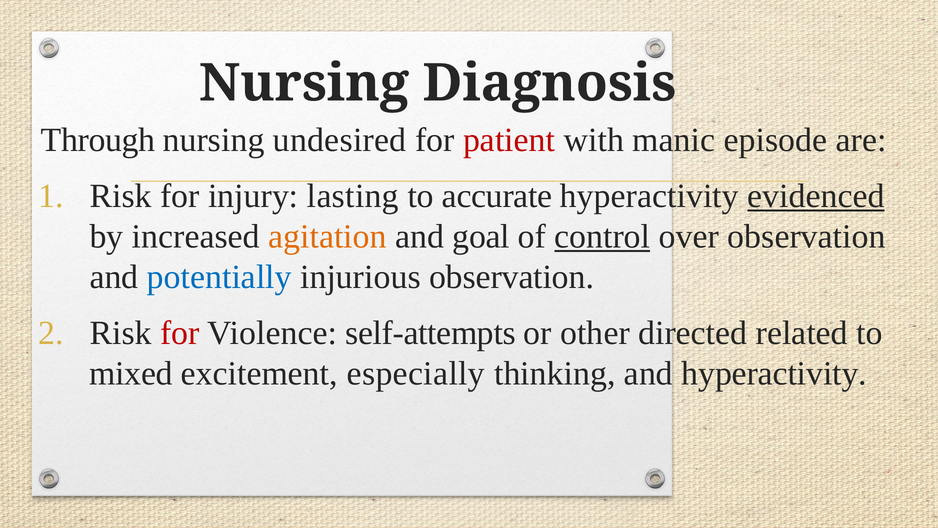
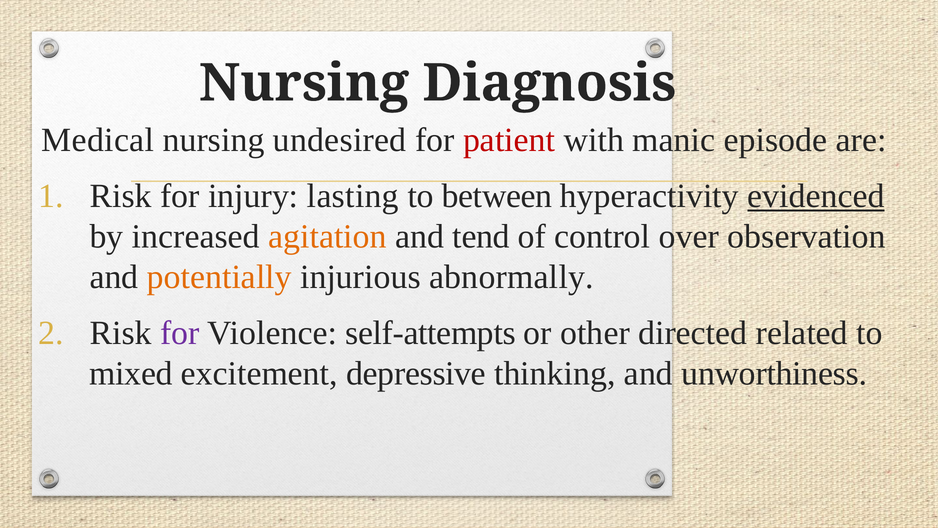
Through: Through -> Medical
accurate: accurate -> between
goal: goal -> tend
control underline: present -> none
potentially colour: blue -> orange
injurious observation: observation -> abnormally
for at (180, 333) colour: red -> purple
especially: especially -> depressive
and hyperactivity: hyperactivity -> unworthiness
